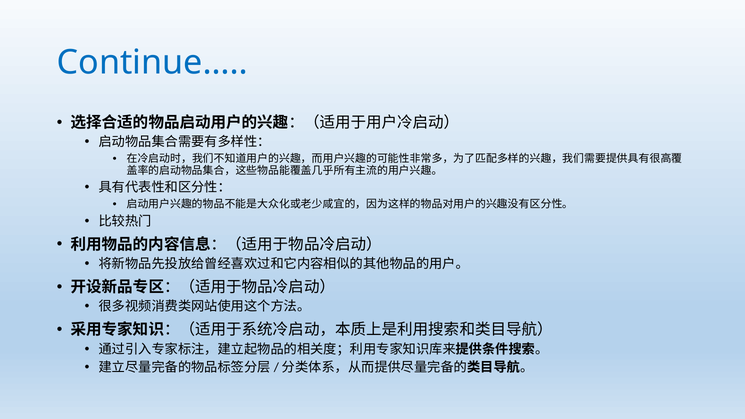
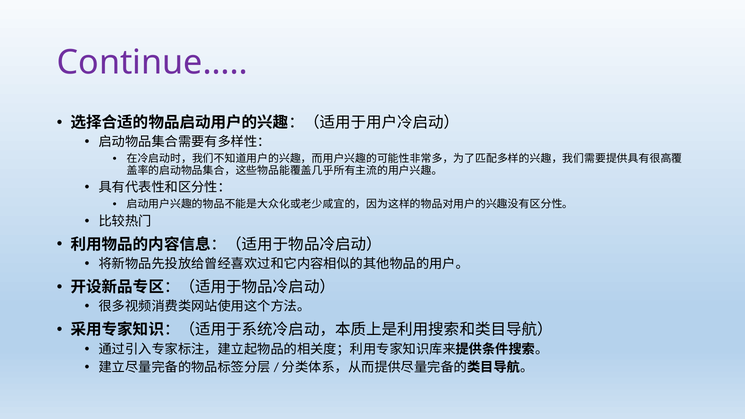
Continue… colour: blue -> purple
